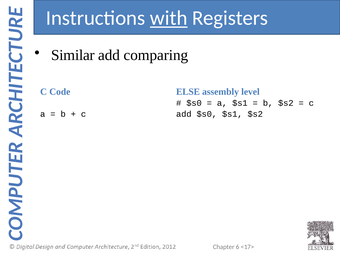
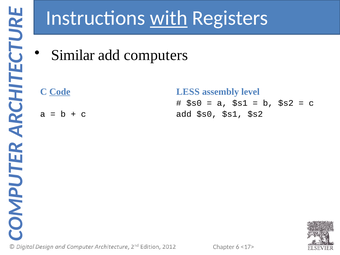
comparing: comparing -> computers
Code underline: none -> present
ELSE: ELSE -> LESS
